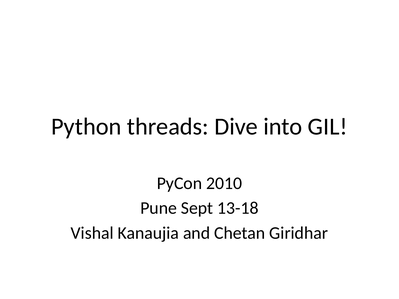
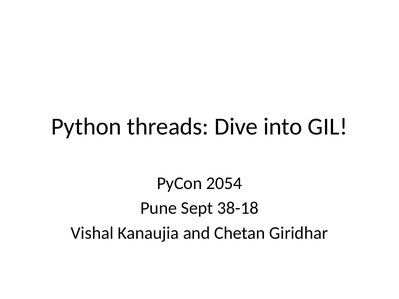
2010: 2010 -> 2054
13-18: 13-18 -> 38-18
